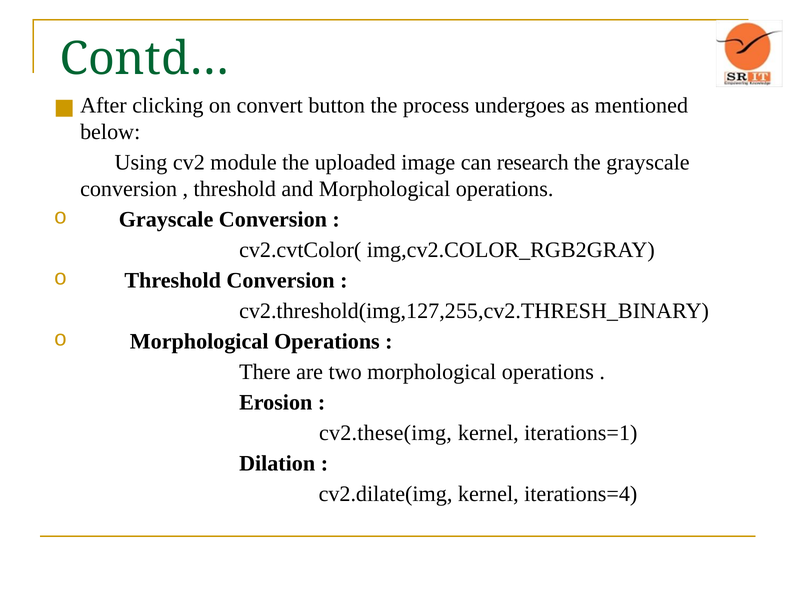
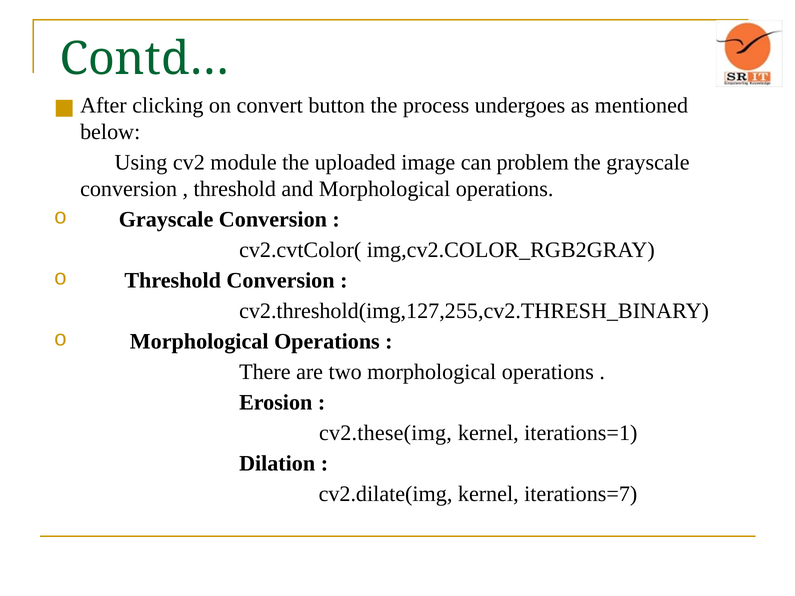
research: research -> problem
iterations=4: iterations=4 -> iterations=7
